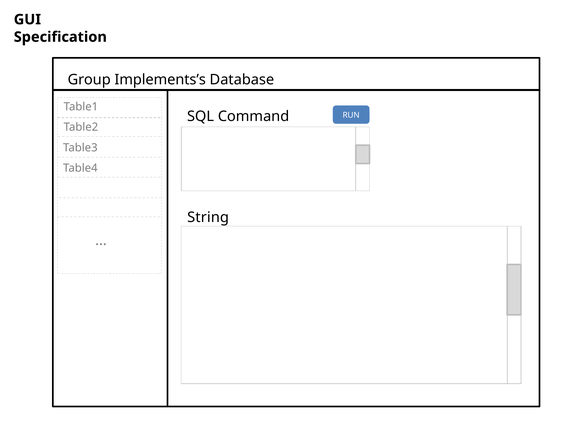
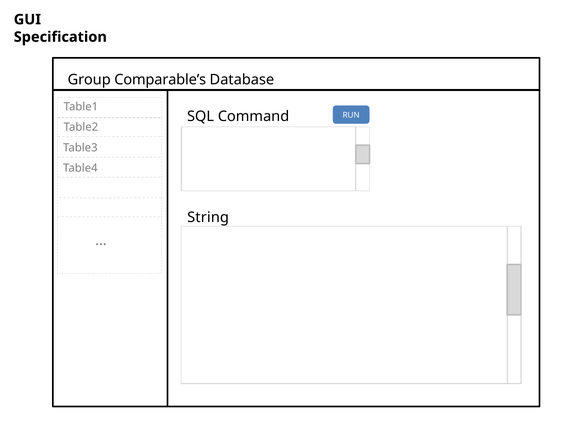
Implements’s: Implements’s -> Comparable’s
